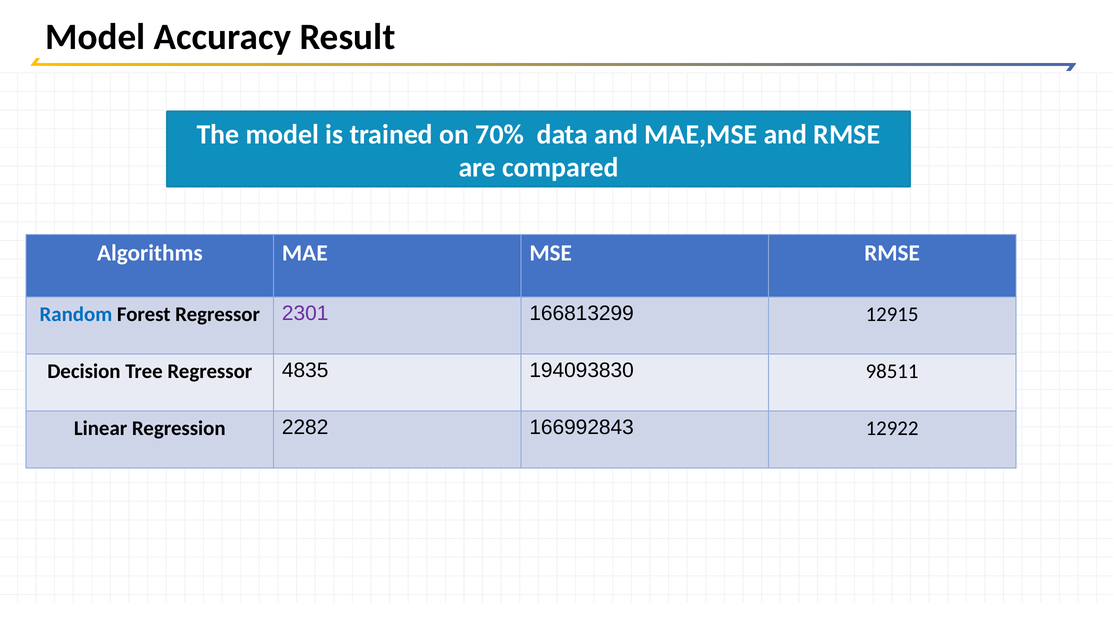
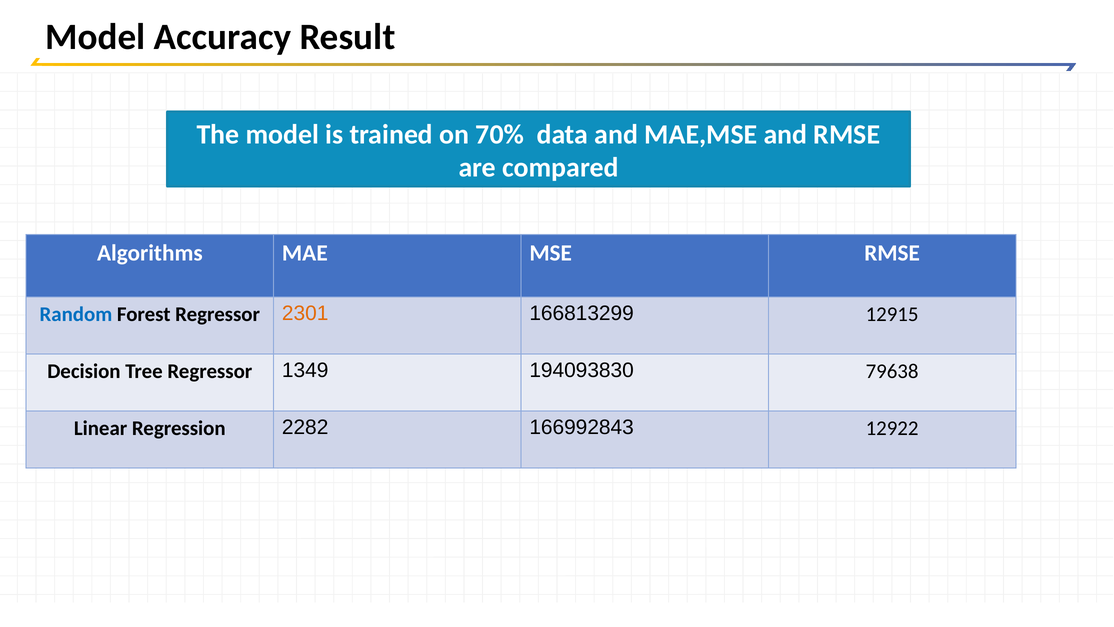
2301 colour: purple -> orange
4835: 4835 -> 1349
98511: 98511 -> 79638
